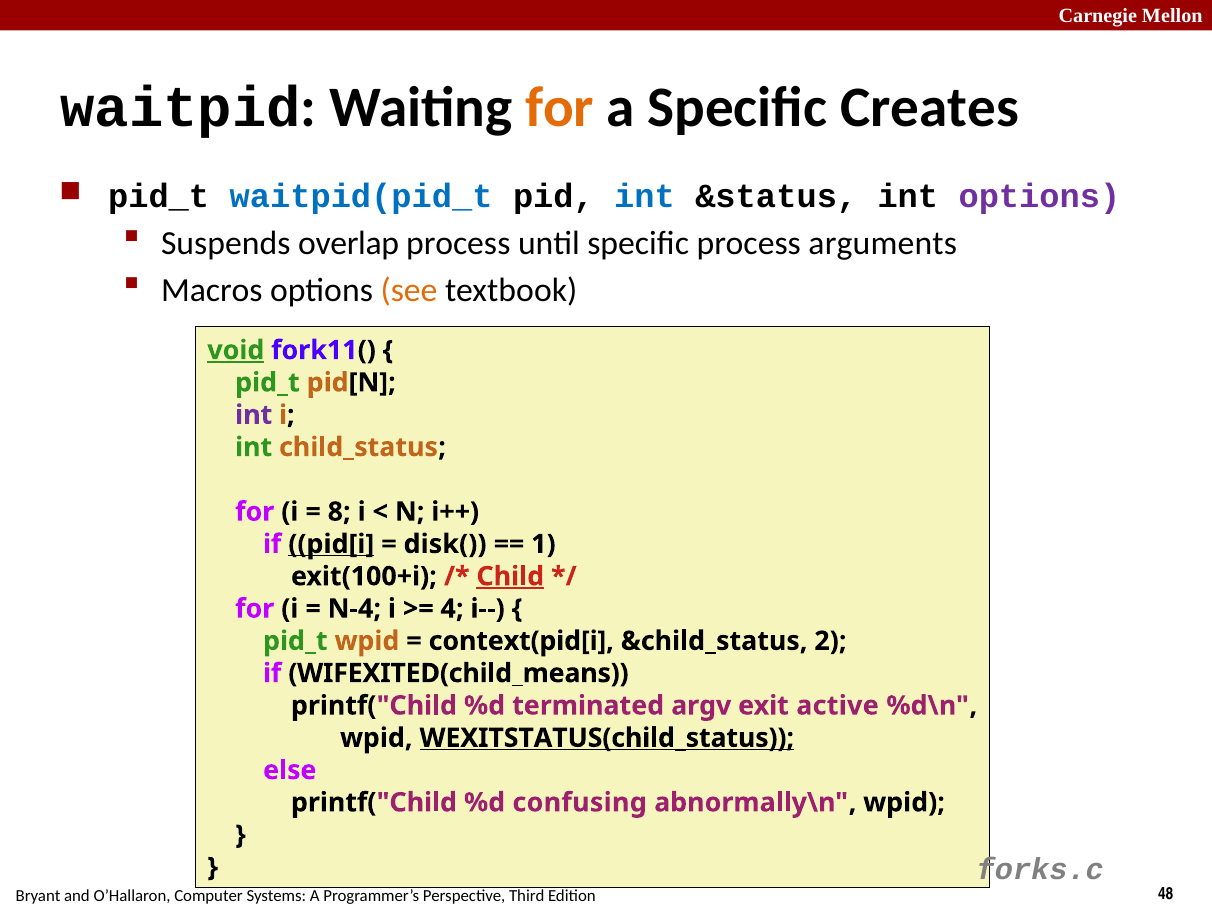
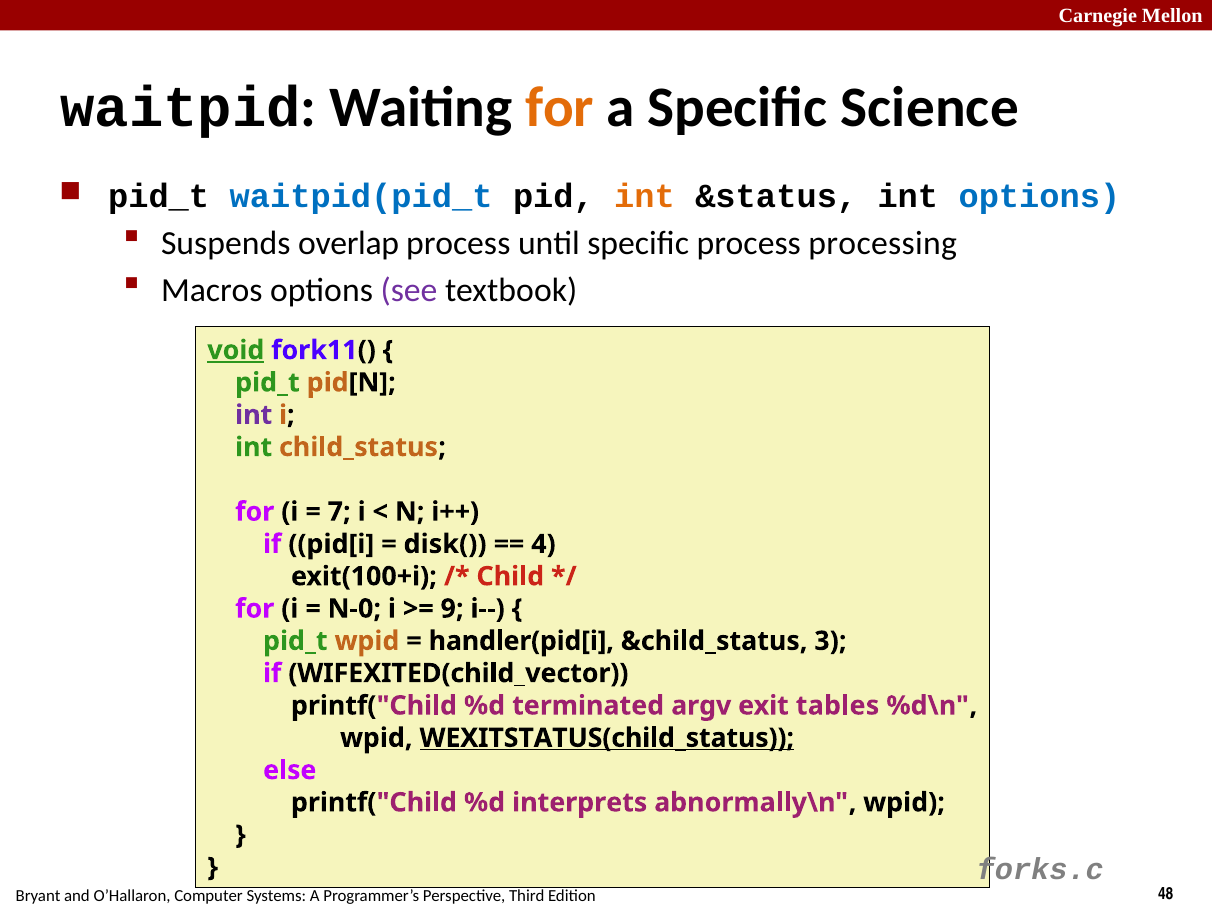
Creates: Creates -> Science
int at (645, 196) colour: blue -> orange
options at (1039, 196) colour: purple -> blue
arguments: arguments -> processing
see colour: orange -> purple
8: 8 -> 7
pid[i underline: present -> none
1: 1 -> 4
Child underline: present -> none
N-4: N-4 -> N-0
4: 4 -> 9
context(pid[i: context(pid[i -> handler(pid[i
2: 2 -> 3
WIFEXITED(child_means: WIFEXITED(child_means -> WIFEXITED(child_vector
active: active -> tables
confusing: confusing -> interprets
